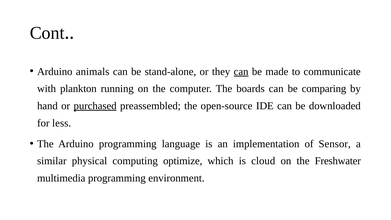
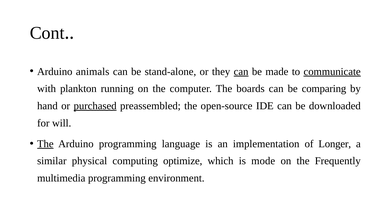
communicate underline: none -> present
less: less -> will
The at (45, 144) underline: none -> present
Sensor: Sensor -> Longer
cloud: cloud -> mode
Freshwater: Freshwater -> Frequently
